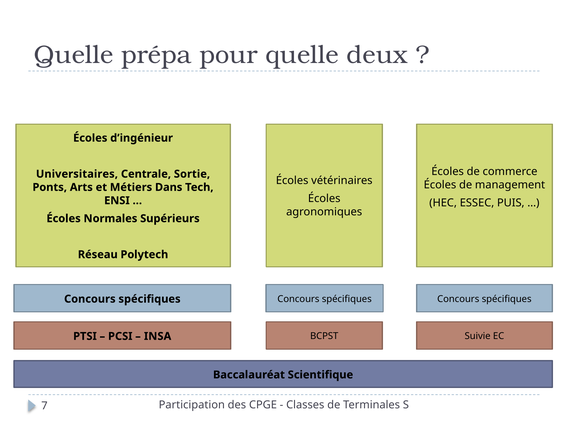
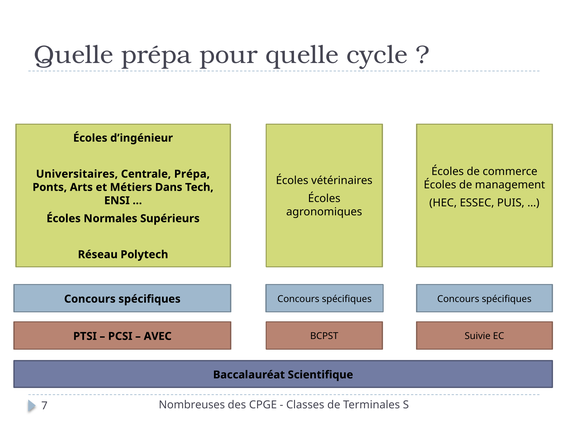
deux: deux -> cycle
Centrale Sortie: Sortie -> Prépa
INSA: INSA -> AVEC
Participation: Participation -> Nombreuses
